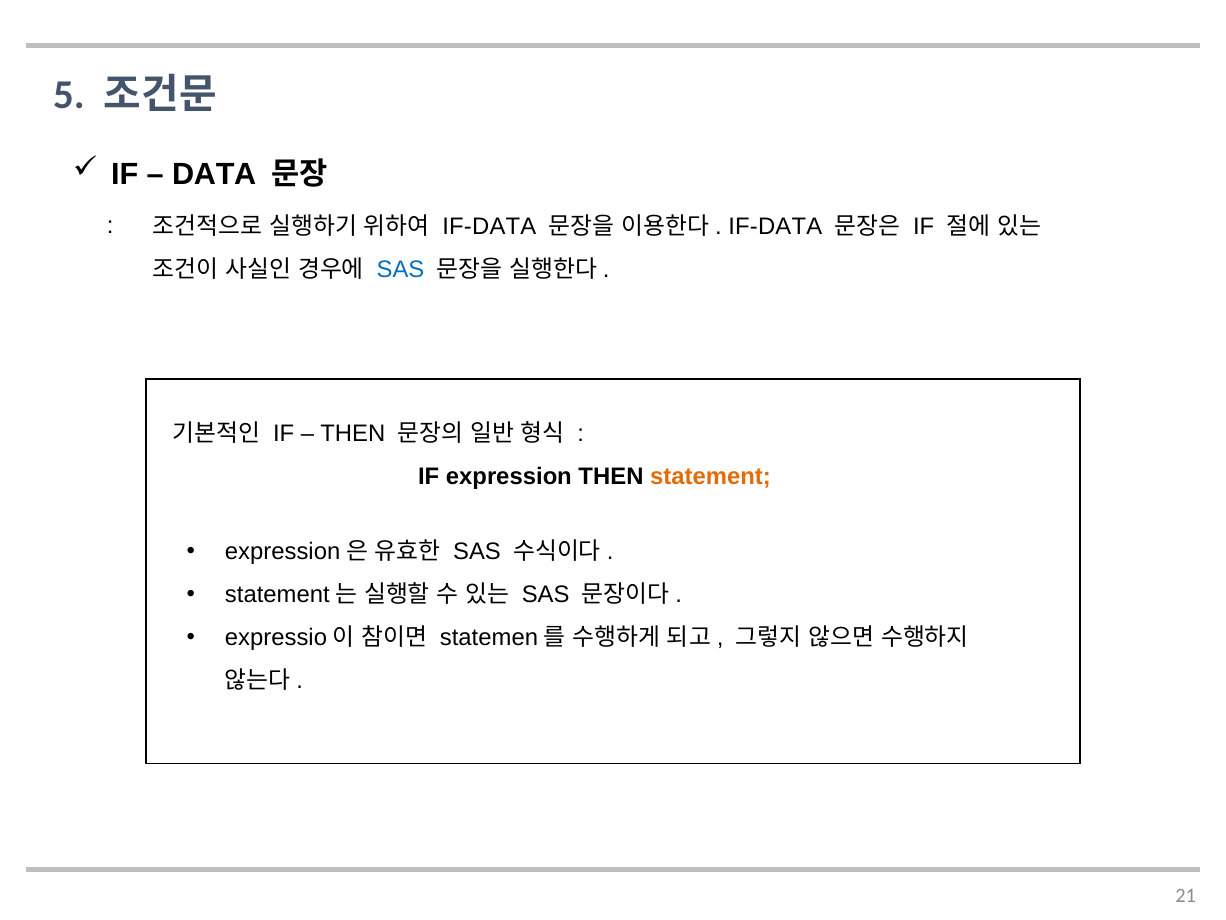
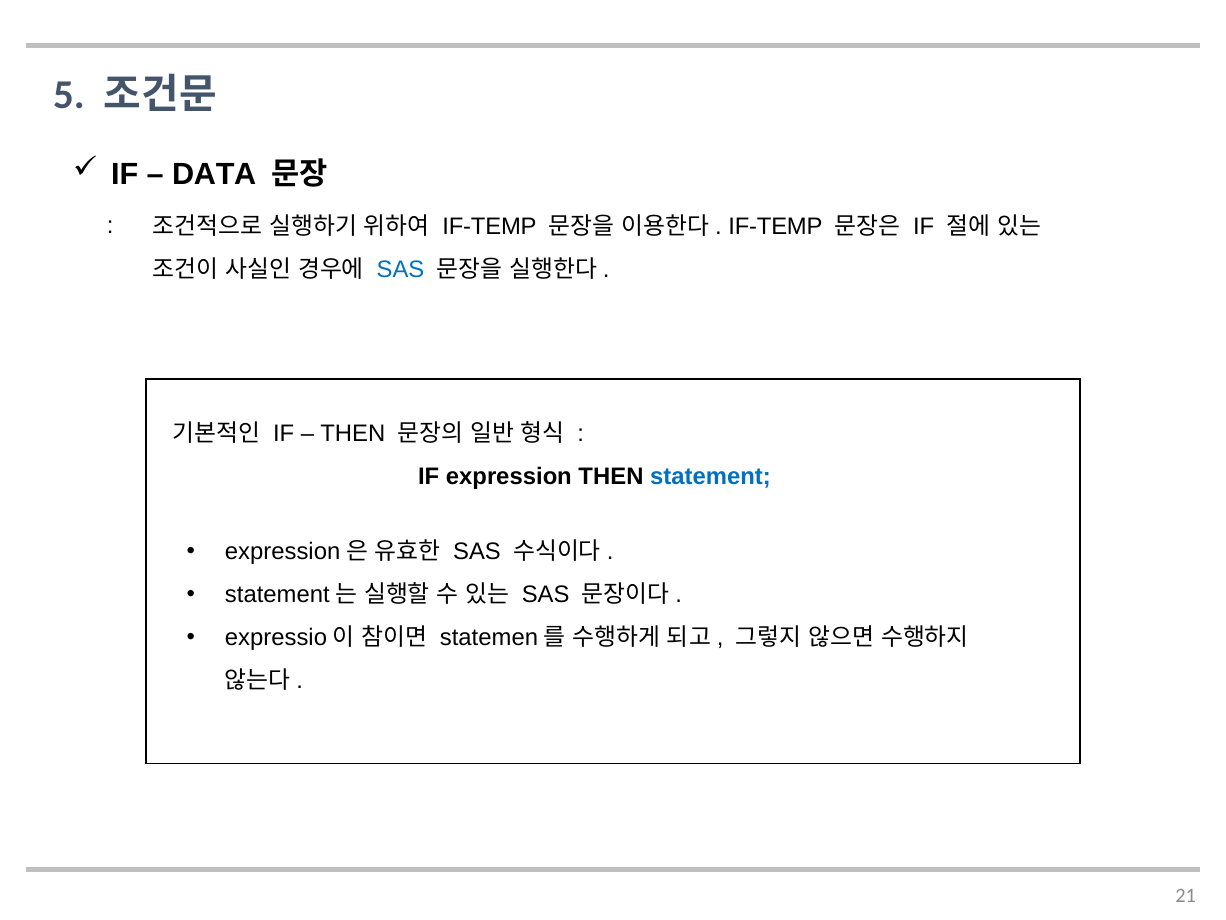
IF-DATA at (489, 227): IF-DATA -> IF-TEMP
IF-DATA at (775, 227): IF-DATA -> IF-TEMP
statement colour: orange -> blue
